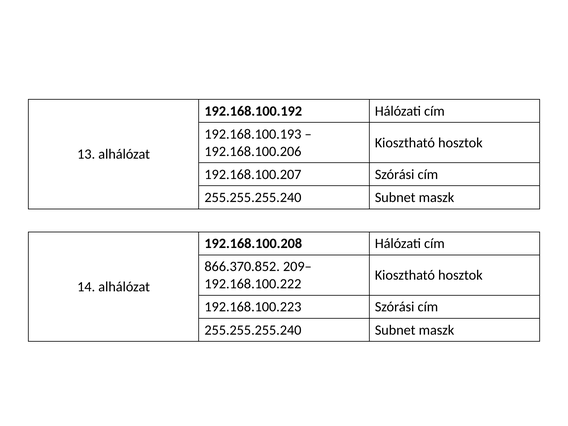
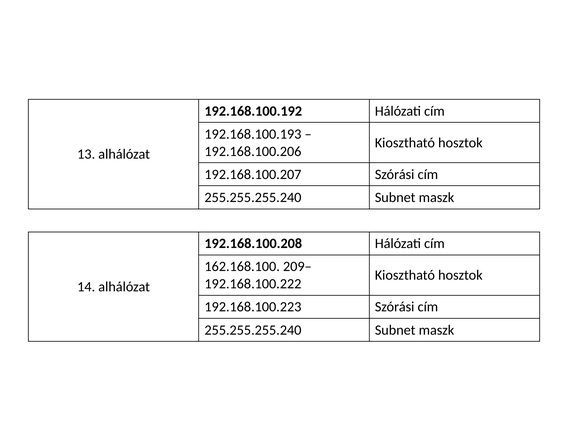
866.370.852: 866.370.852 -> 162.168.100
